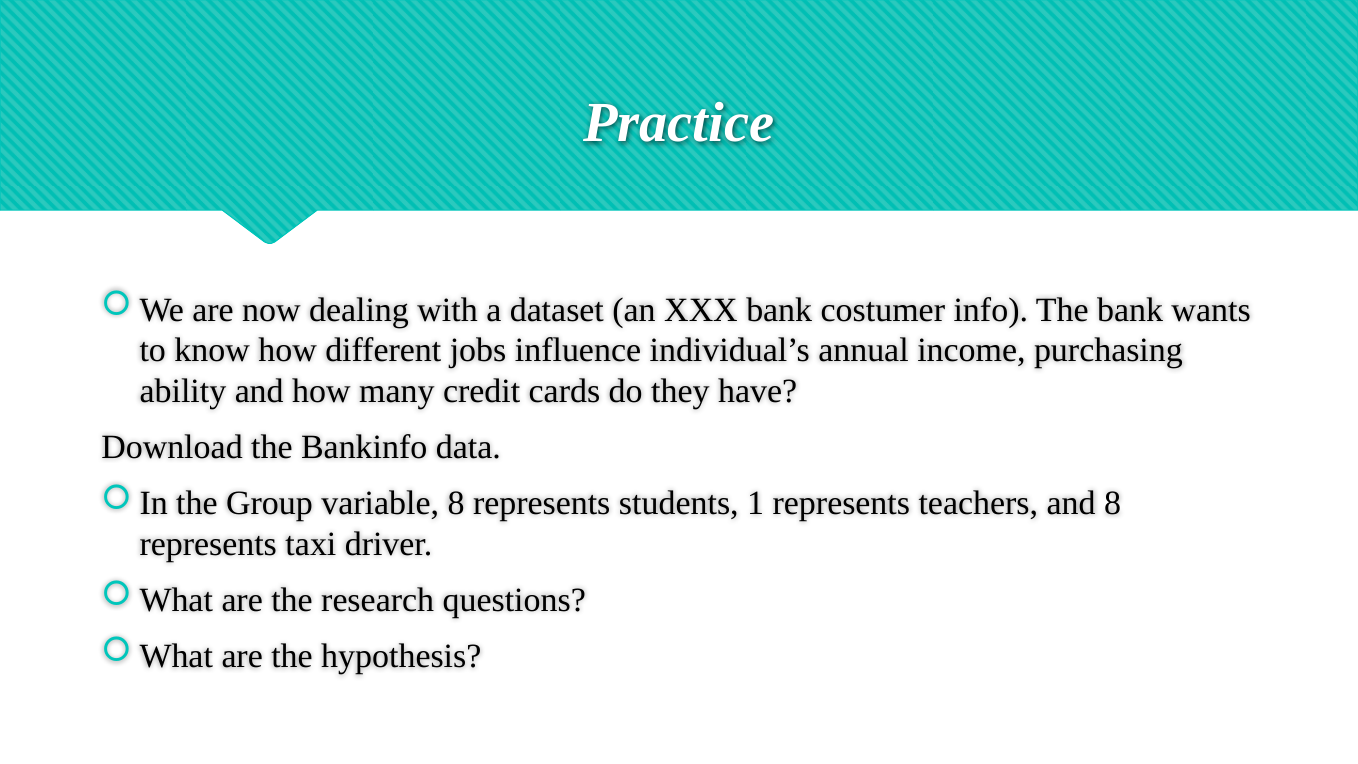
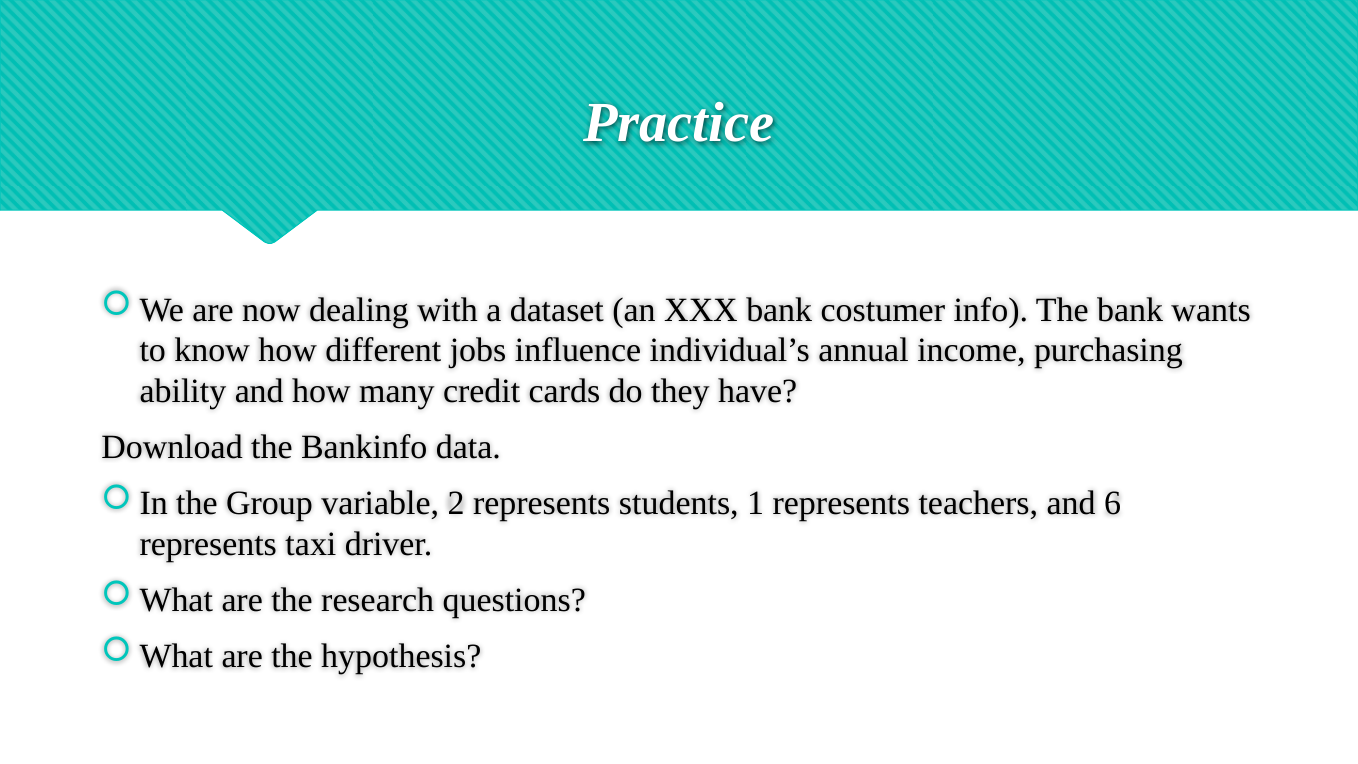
variable 8: 8 -> 2
and 8: 8 -> 6
